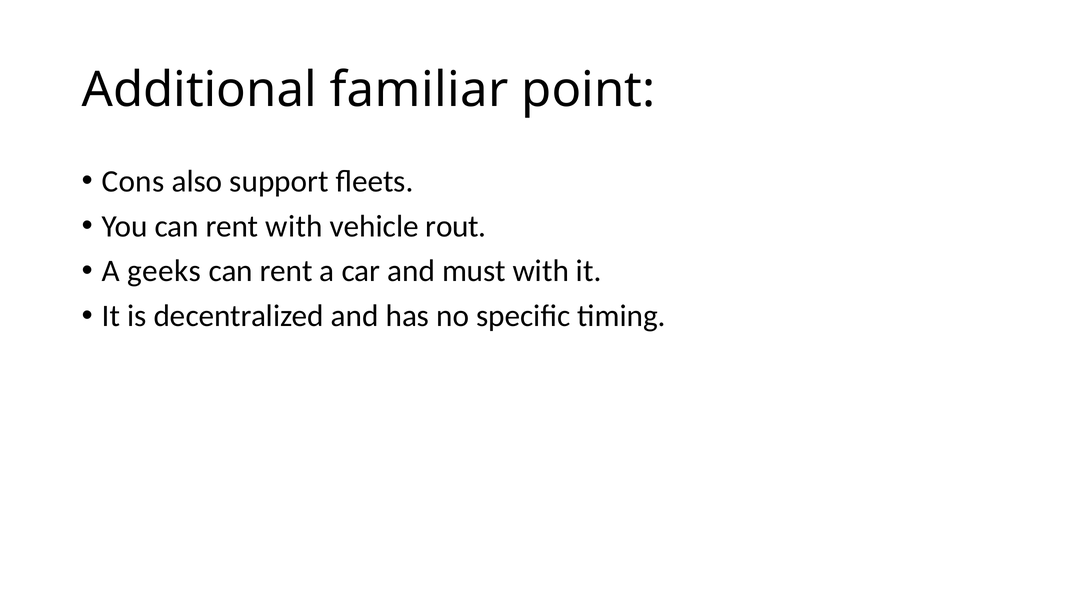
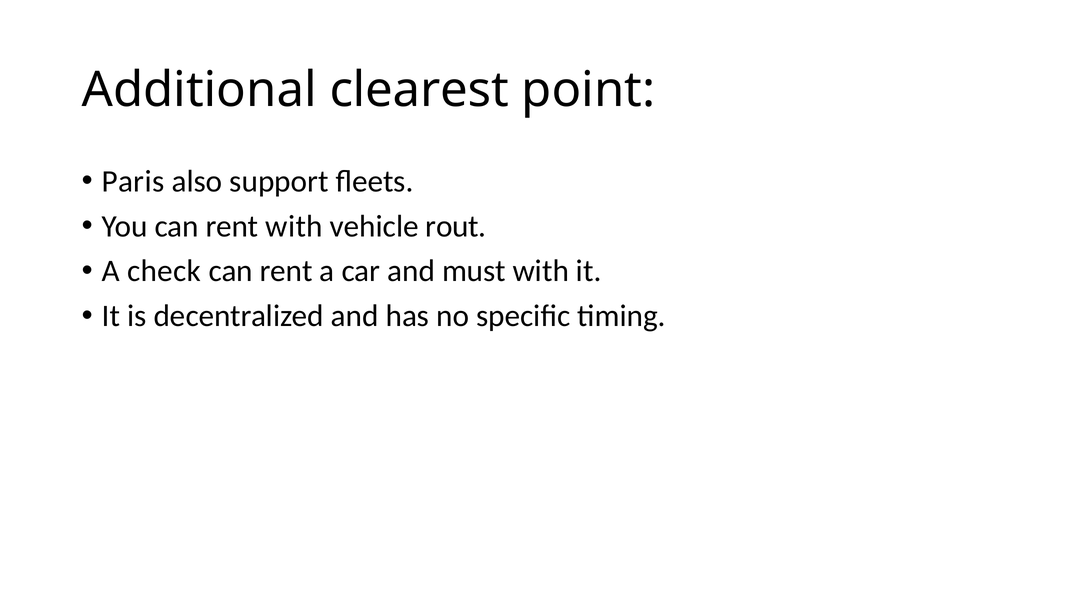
familiar: familiar -> clearest
Cons: Cons -> Paris
geeks: geeks -> check
